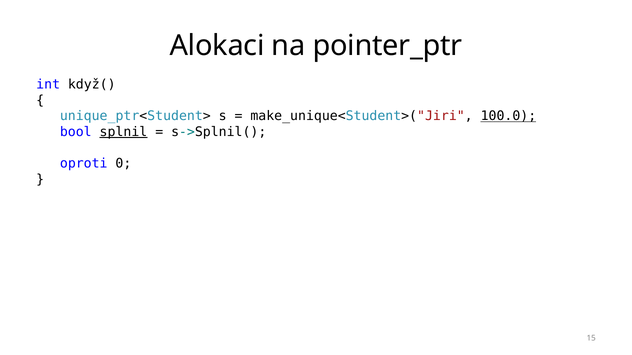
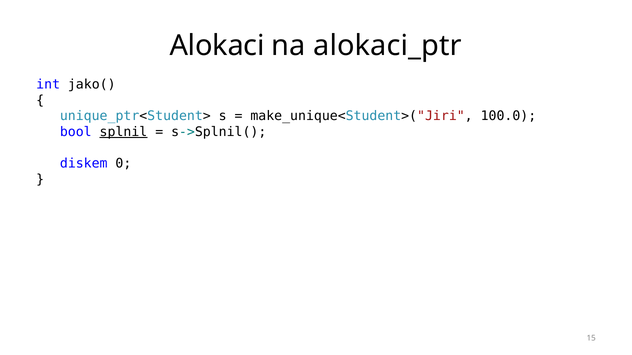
pointer_ptr: pointer_ptr -> alokaci_ptr
když(: když( -> jako(
100.0 underline: present -> none
oproti: oproti -> diskem
